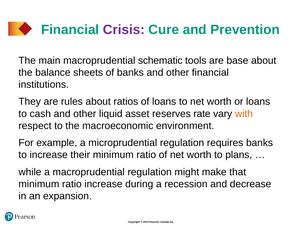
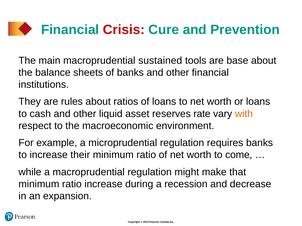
Crisis colour: purple -> red
schematic: schematic -> sustained
plans: plans -> come
